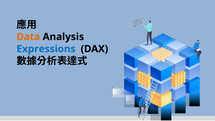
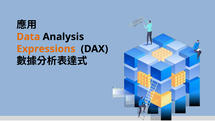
Expressions colour: blue -> orange
